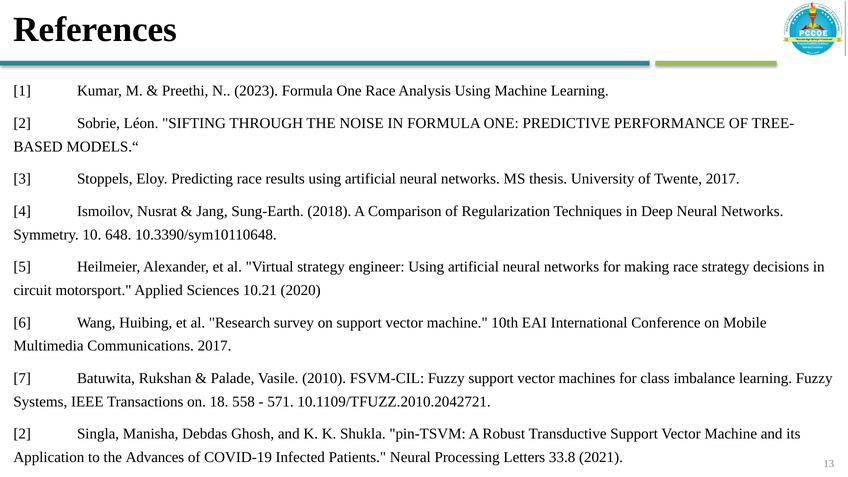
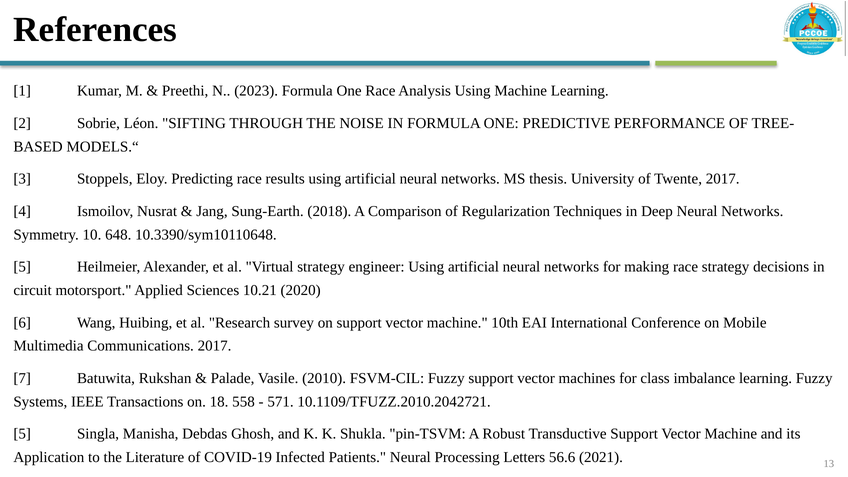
2 at (22, 434): 2 -> 5
Advances: Advances -> Literature
33.8: 33.8 -> 56.6
